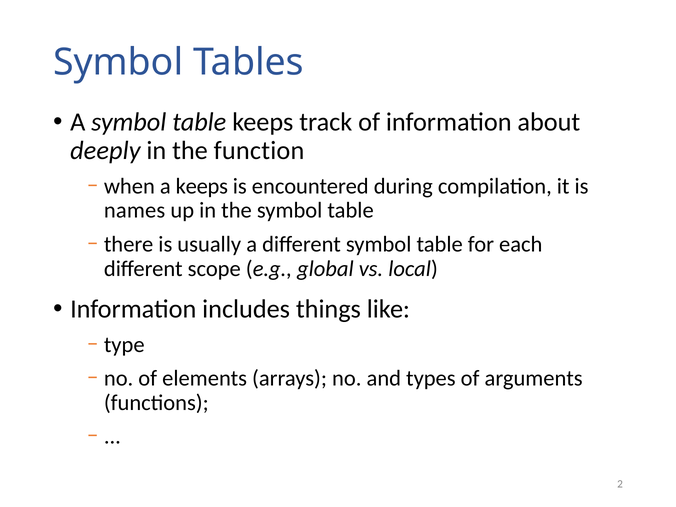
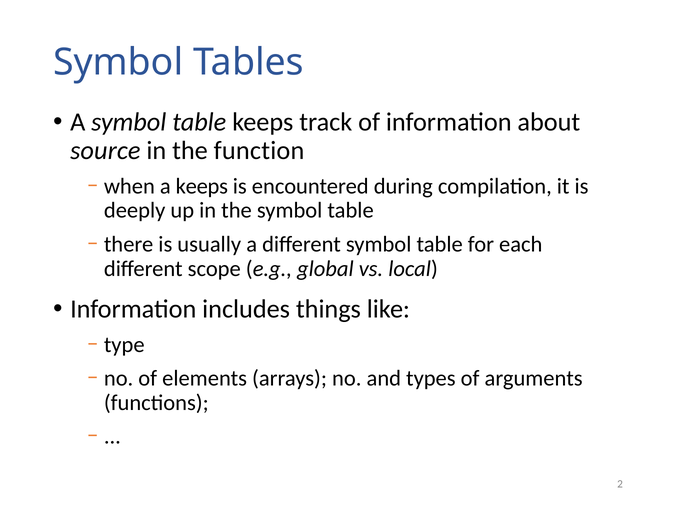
deeply: deeply -> source
names: names -> deeply
